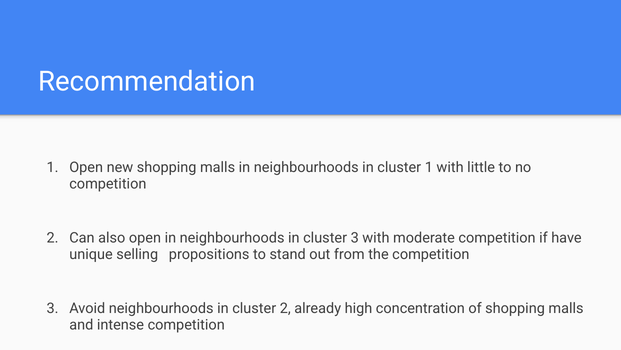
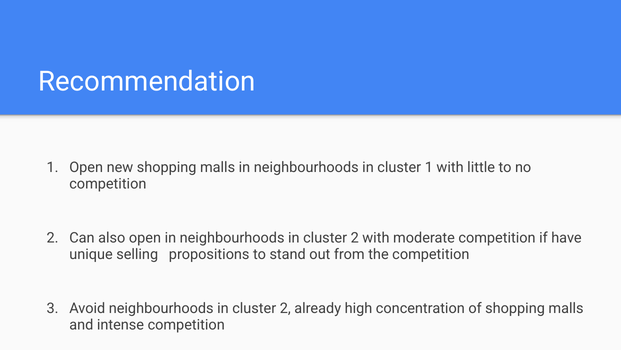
3 at (355, 237): 3 -> 2
